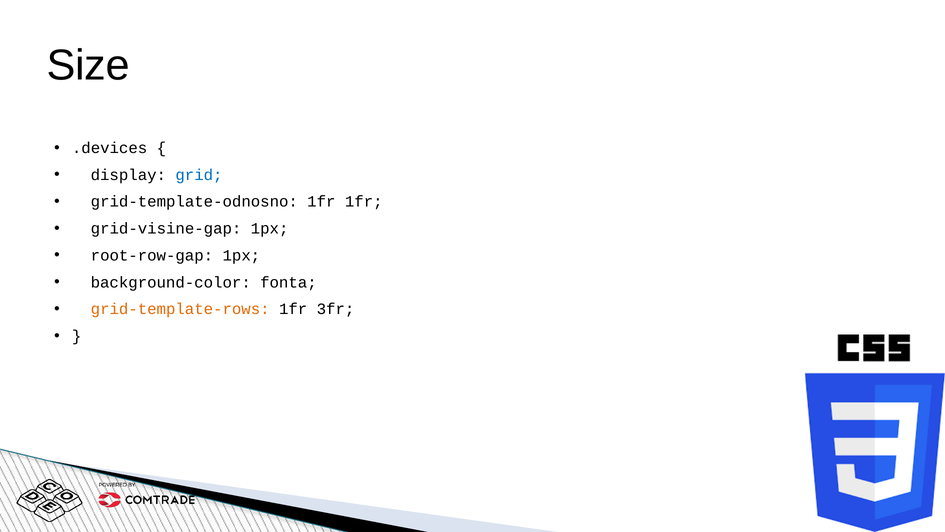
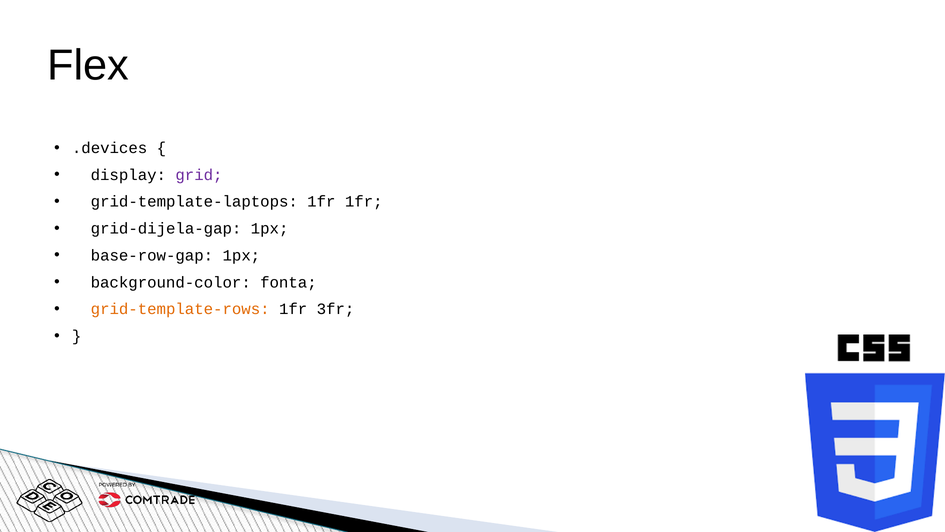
Size: Size -> Flex
grid colour: blue -> purple
grid-template-odnosno: grid-template-odnosno -> grid-template-laptops
grid-visine-gap: grid-visine-gap -> grid-dijela-gap
root-row-gap: root-row-gap -> base-row-gap
